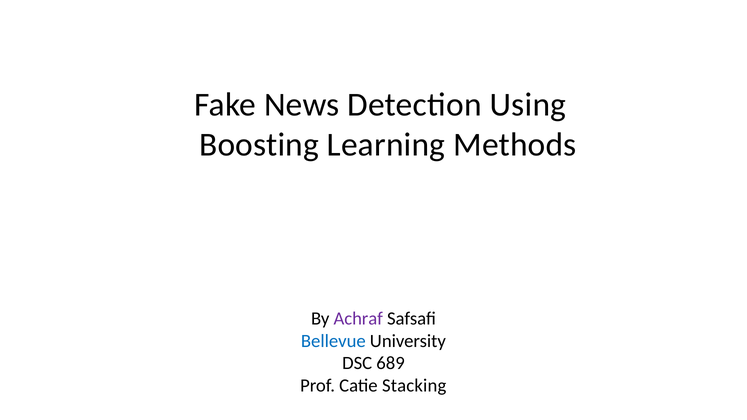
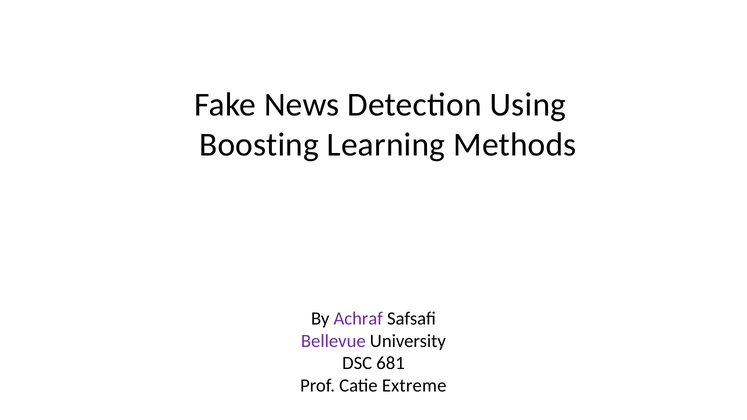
Bellevue colour: blue -> purple
689: 689 -> 681
Stacking: Stacking -> Extreme
